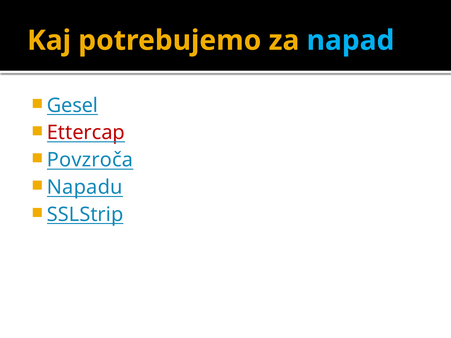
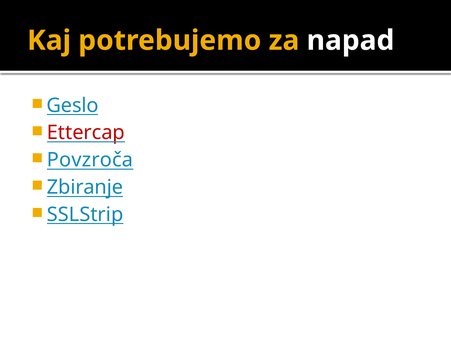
napad colour: light blue -> white
Gesel: Gesel -> Geslo
Napadu: Napadu -> Zbiranje
